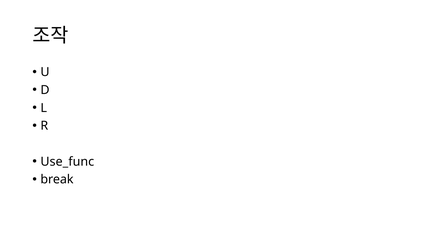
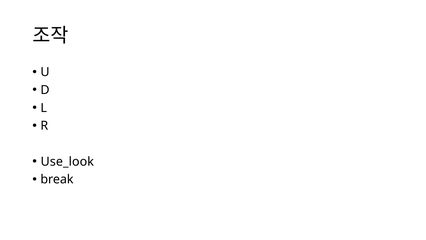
Use_func: Use_func -> Use_look
